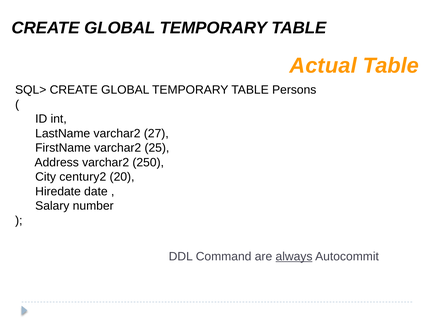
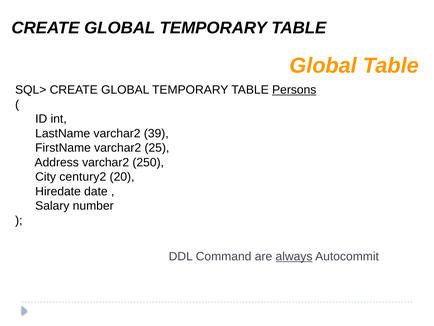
Actual at (323, 66): Actual -> Global
Persons underline: none -> present
27: 27 -> 39
